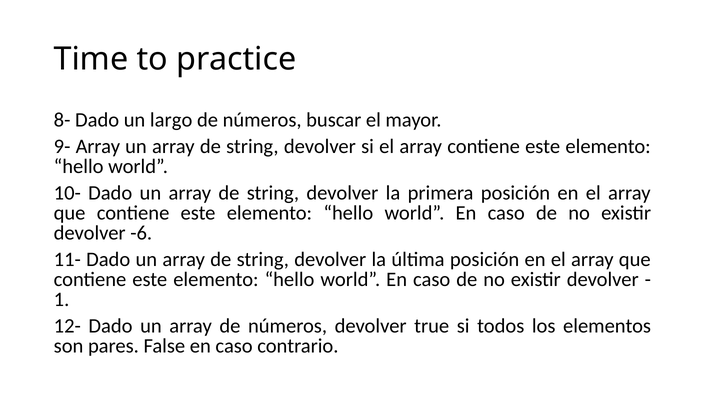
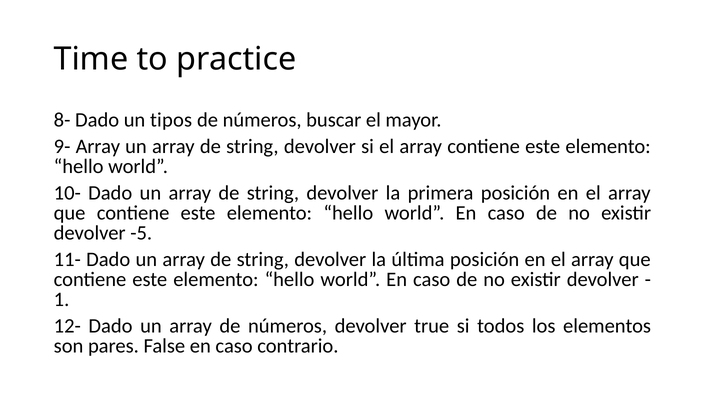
largo: largo -> tipos
-6: -6 -> -5
